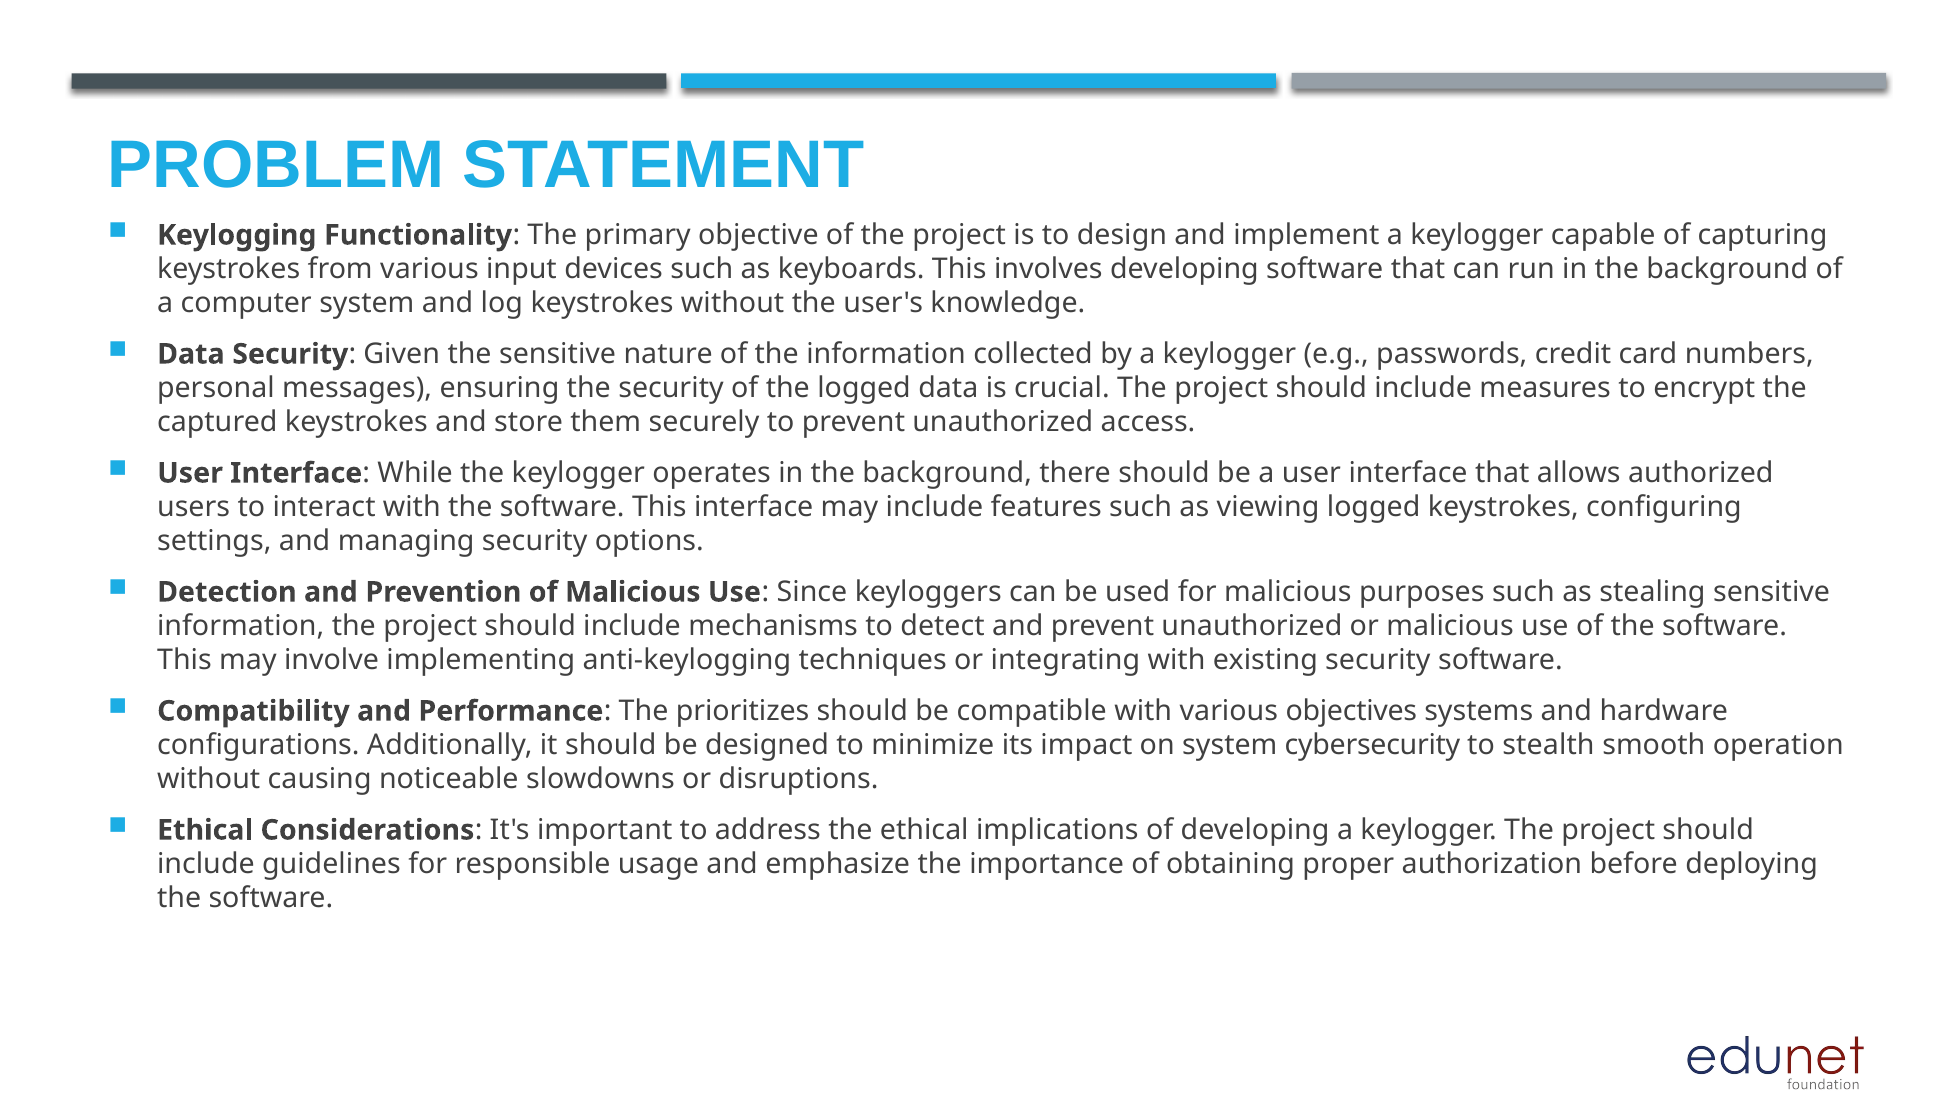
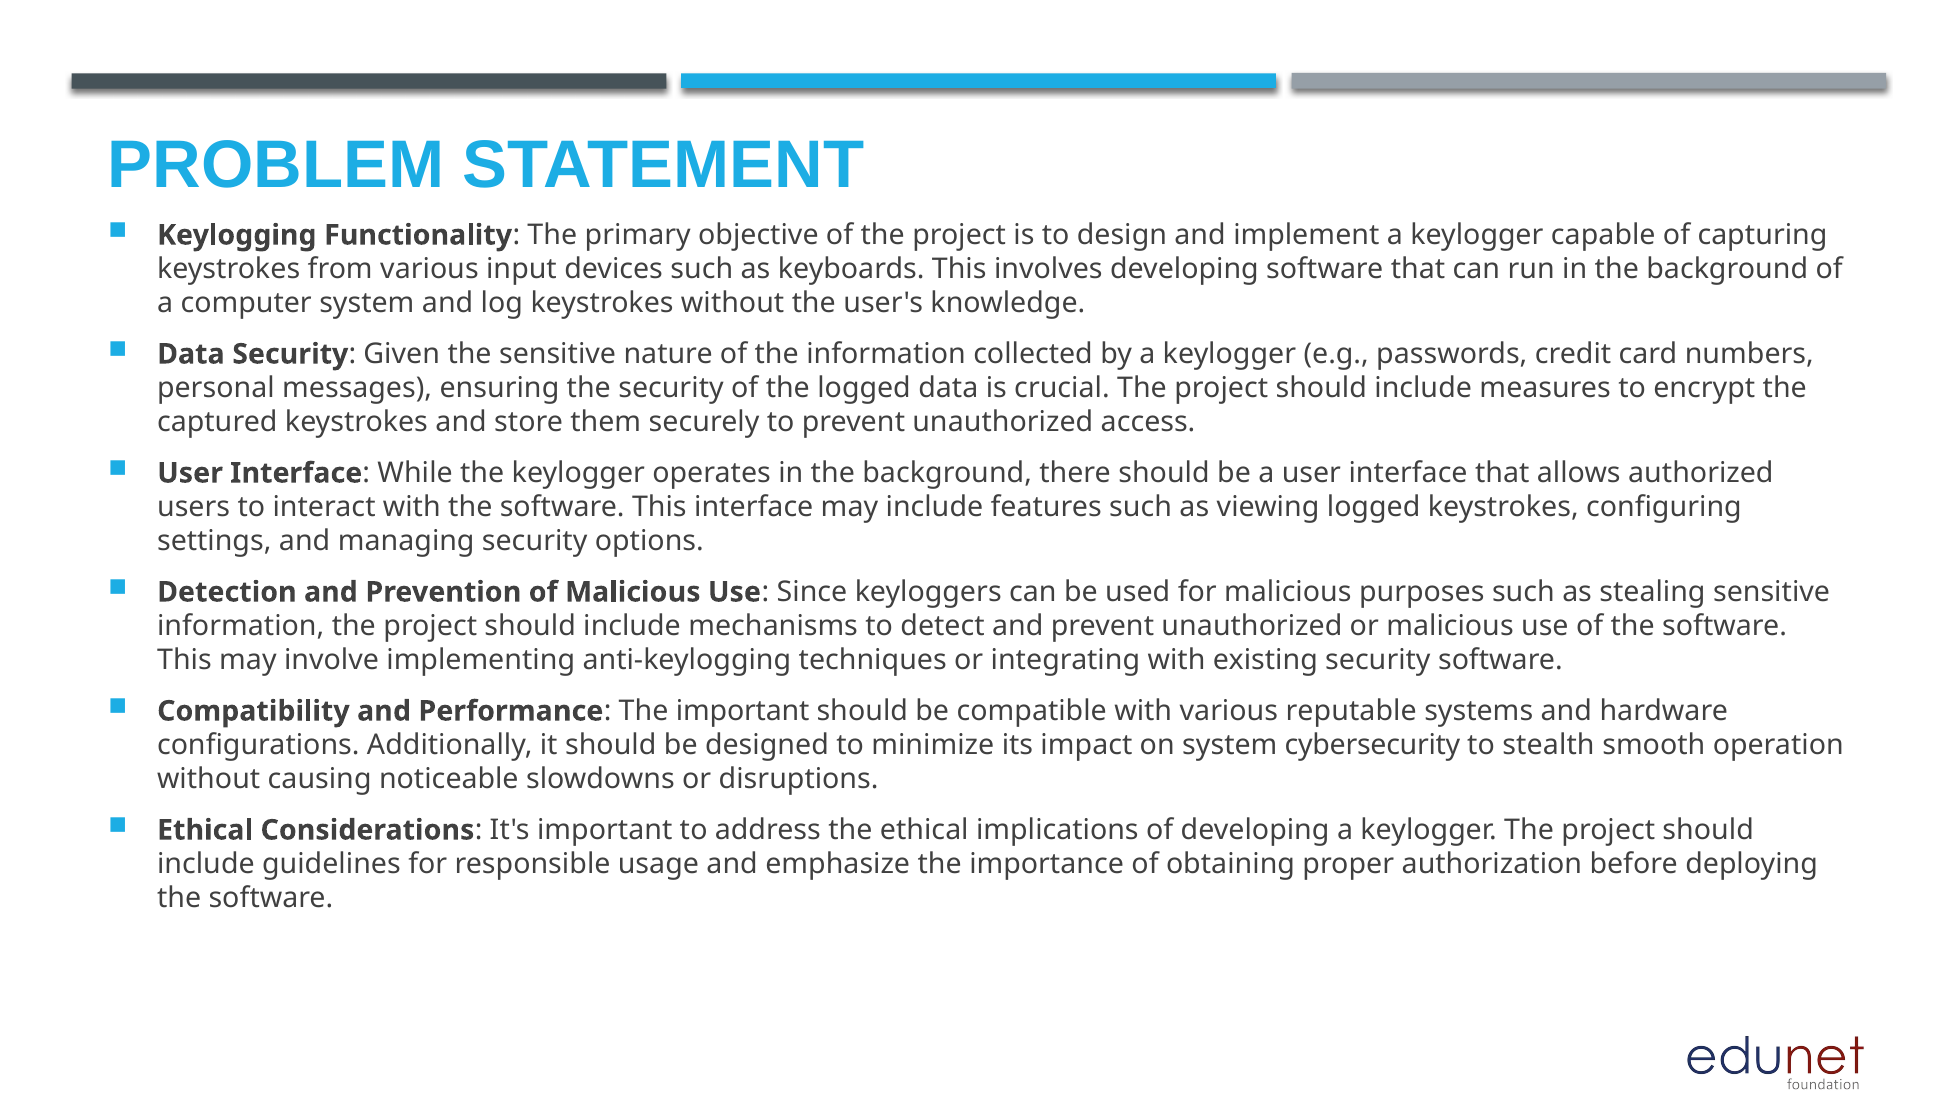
The prioritizes: prioritizes -> important
objectives: objectives -> reputable
